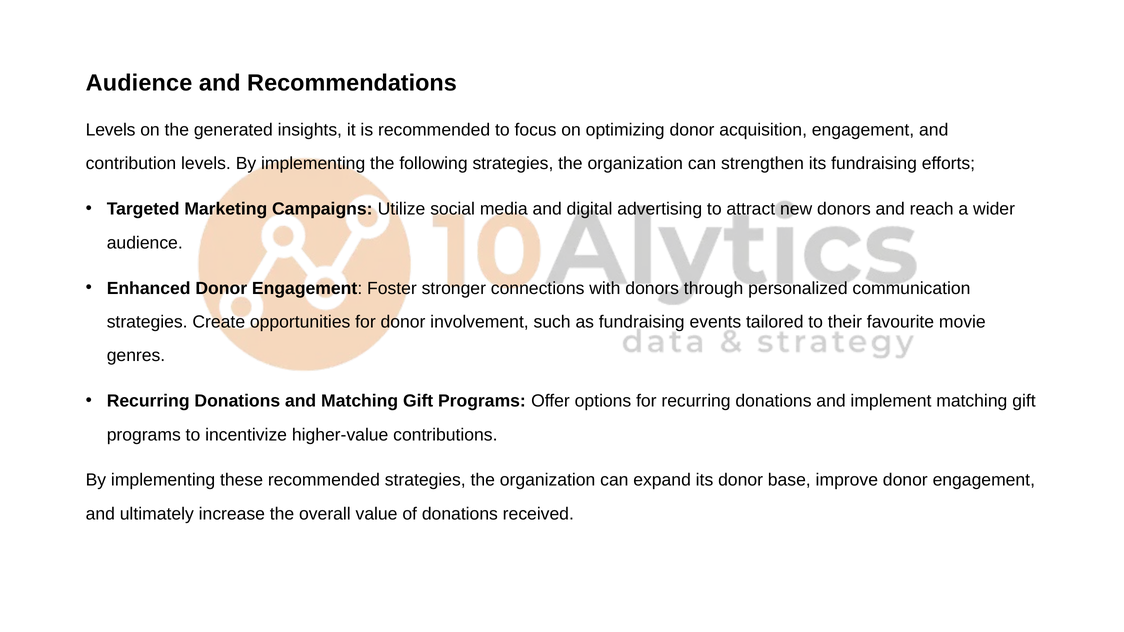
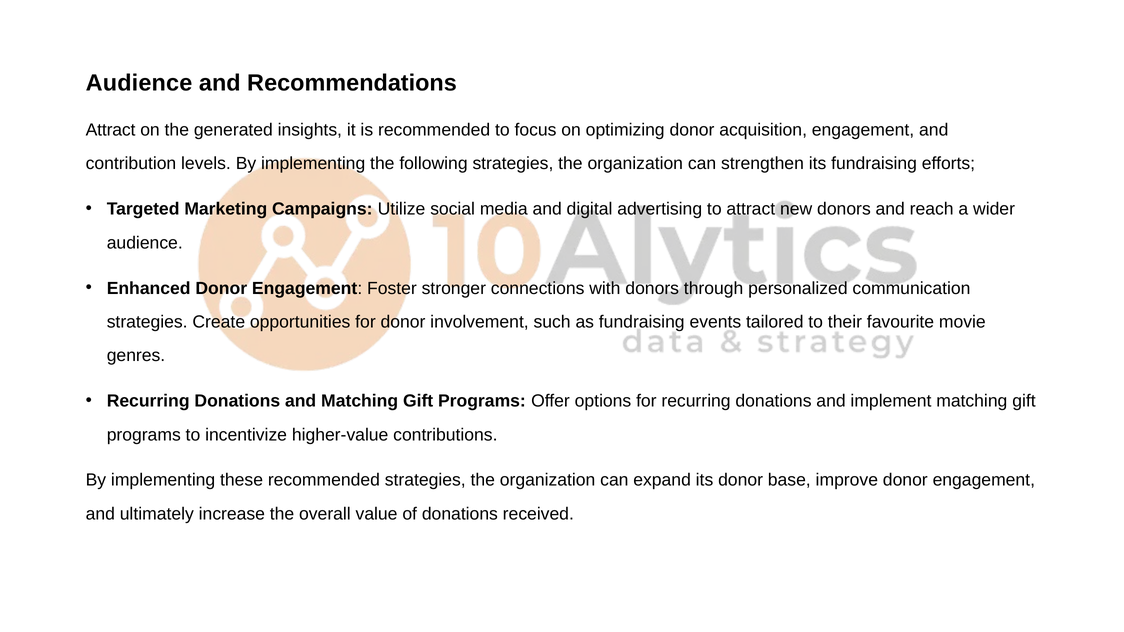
Levels at (111, 130): Levels -> Attract
